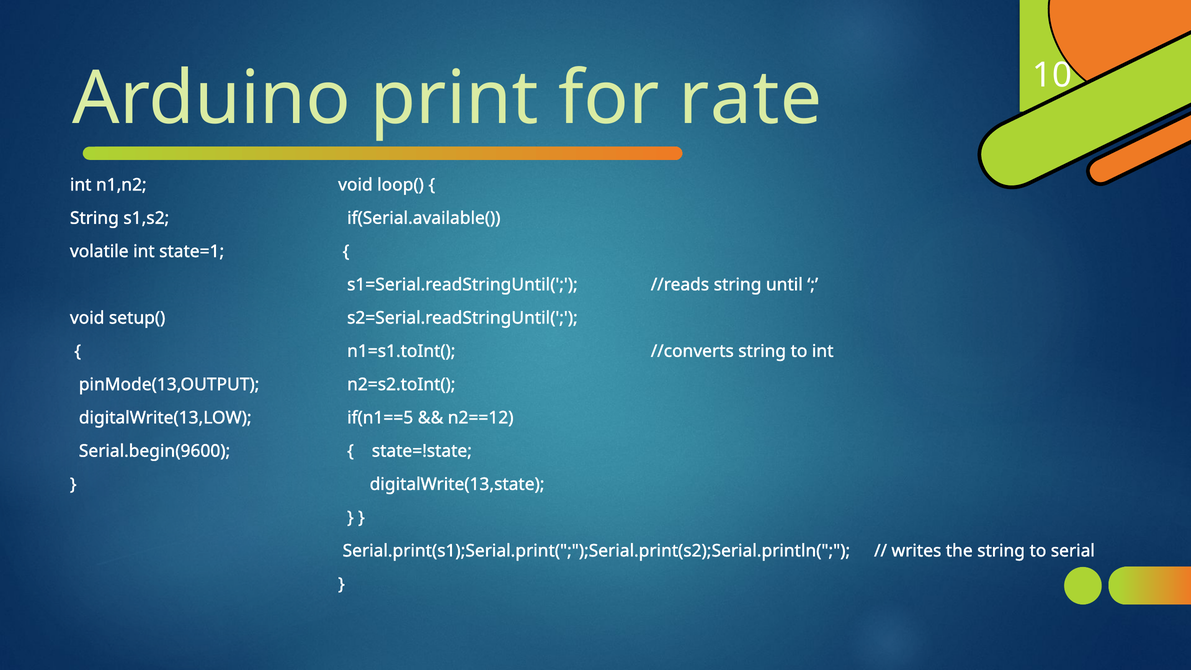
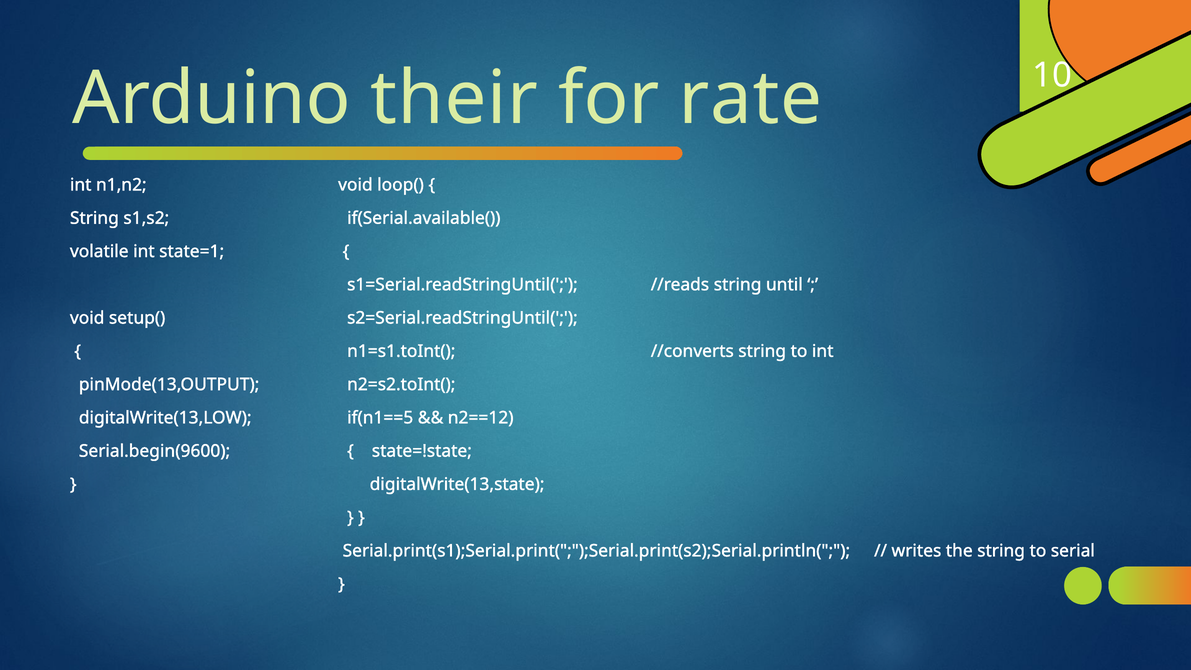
print: print -> their
